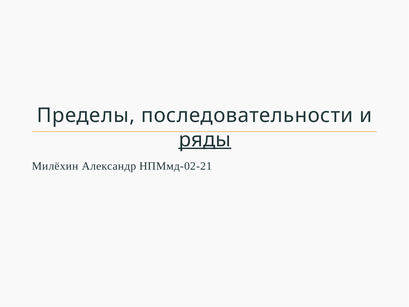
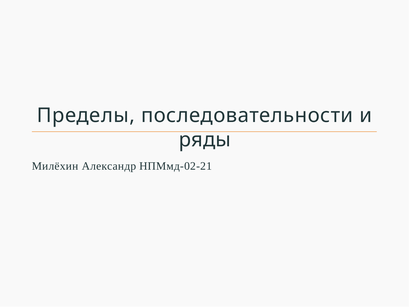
ряды underline: present -> none
